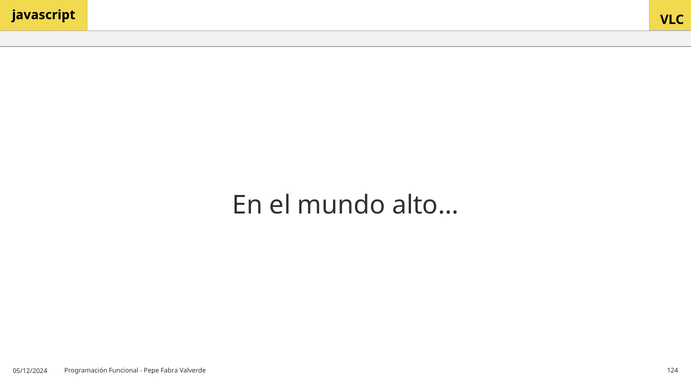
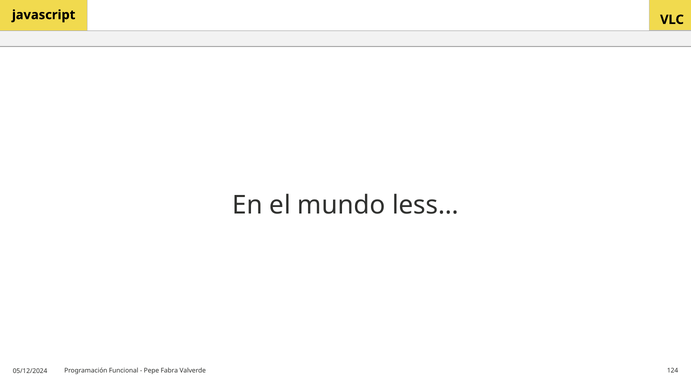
alto…: alto… -> less…
